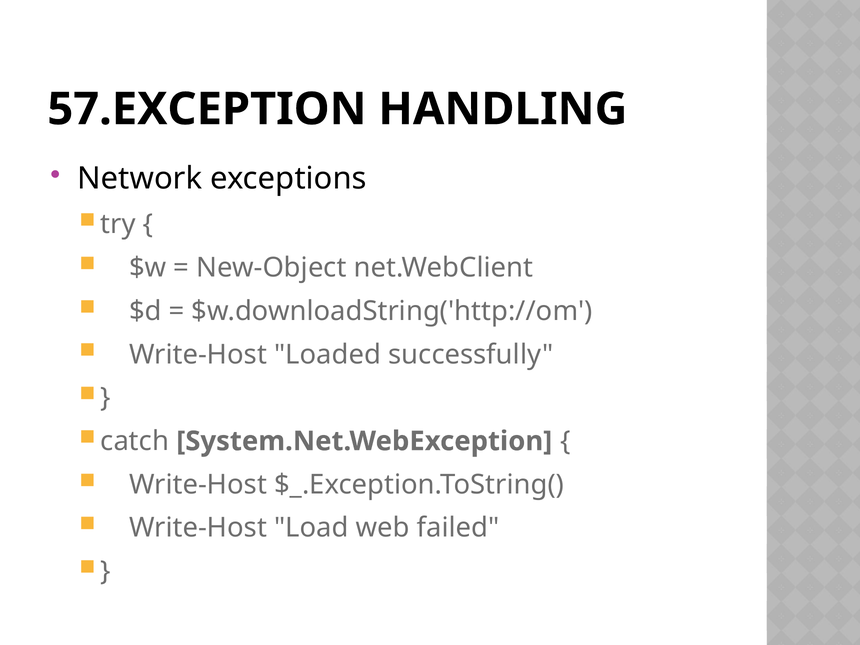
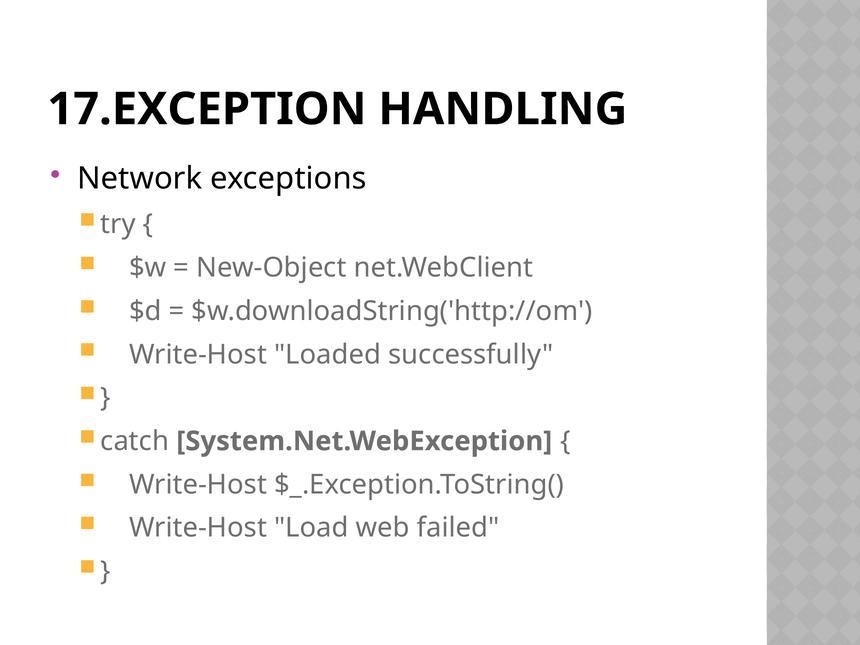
57.EXCEPTION: 57.EXCEPTION -> 17.EXCEPTION
